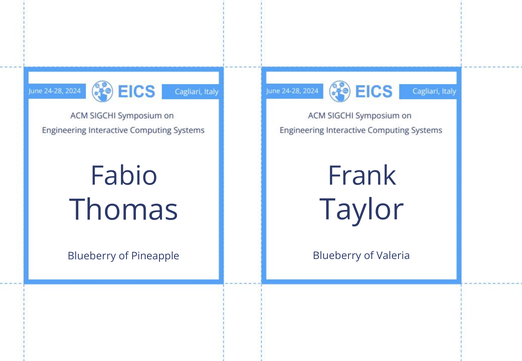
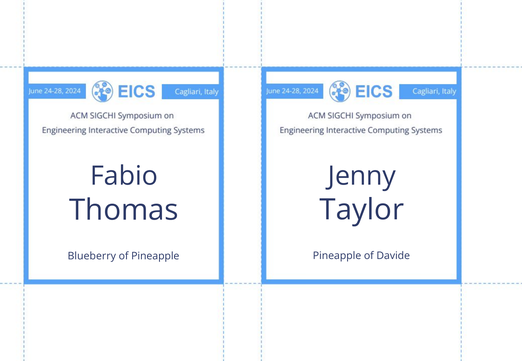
Frank: Frank -> Jenny
Blueberry at (337, 256): Blueberry -> Pineapple
Valeria: Valeria -> Davide
